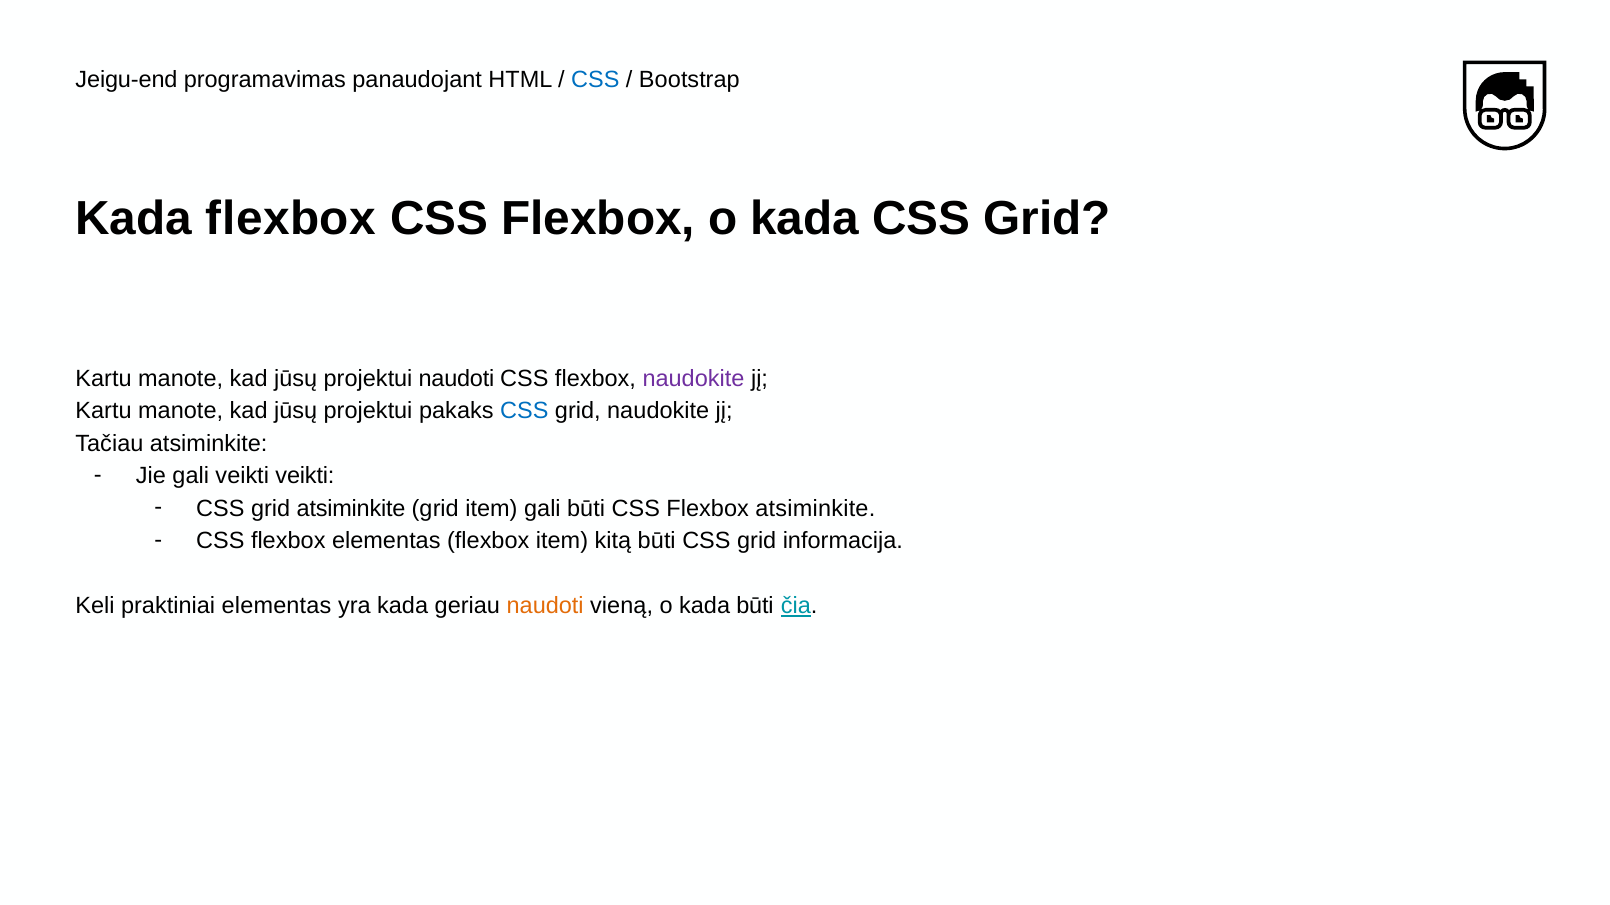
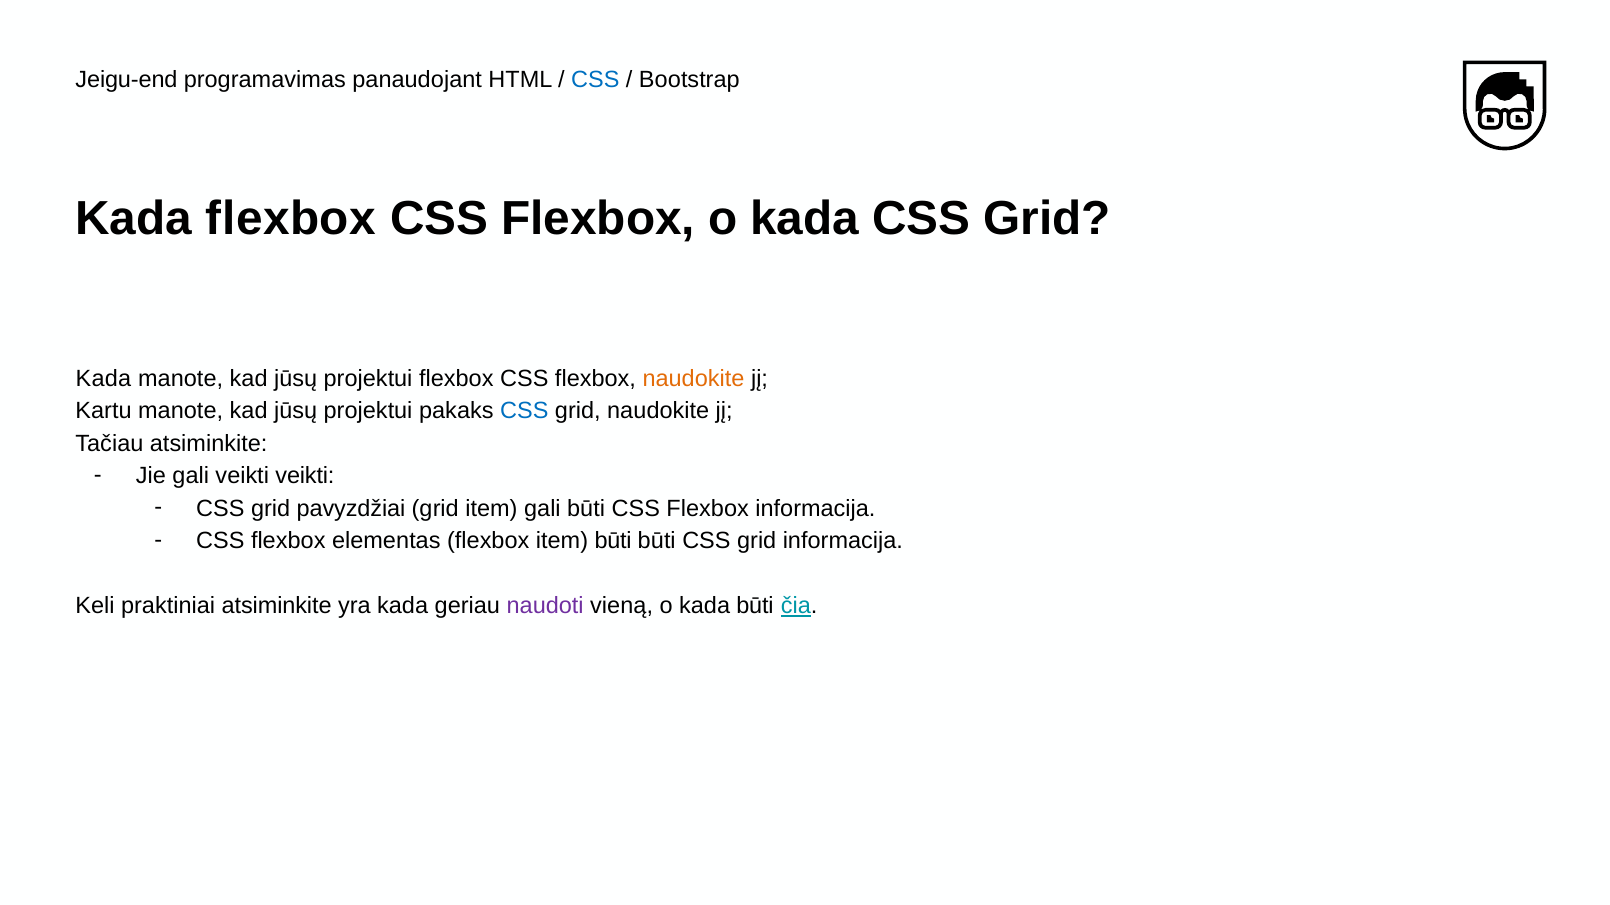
Kartu at (104, 379): Kartu -> Kada
projektui naudoti: naudoti -> flexbox
naudokite at (693, 379) colour: purple -> orange
grid atsiminkite: atsiminkite -> pavyzdžiai
Flexbox atsiminkite: atsiminkite -> informacija
item kitą: kitą -> būti
praktiniai elementas: elementas -> atsiminkite
naudoti at (545, 606) colour: orange -> purple
